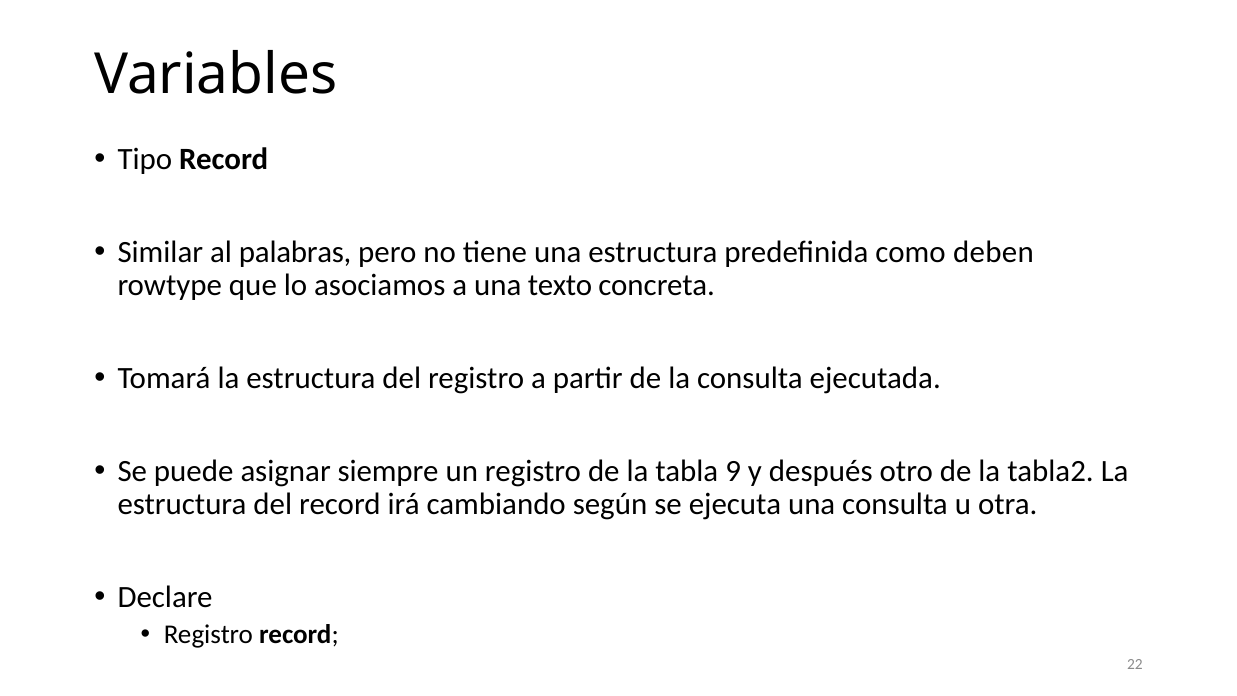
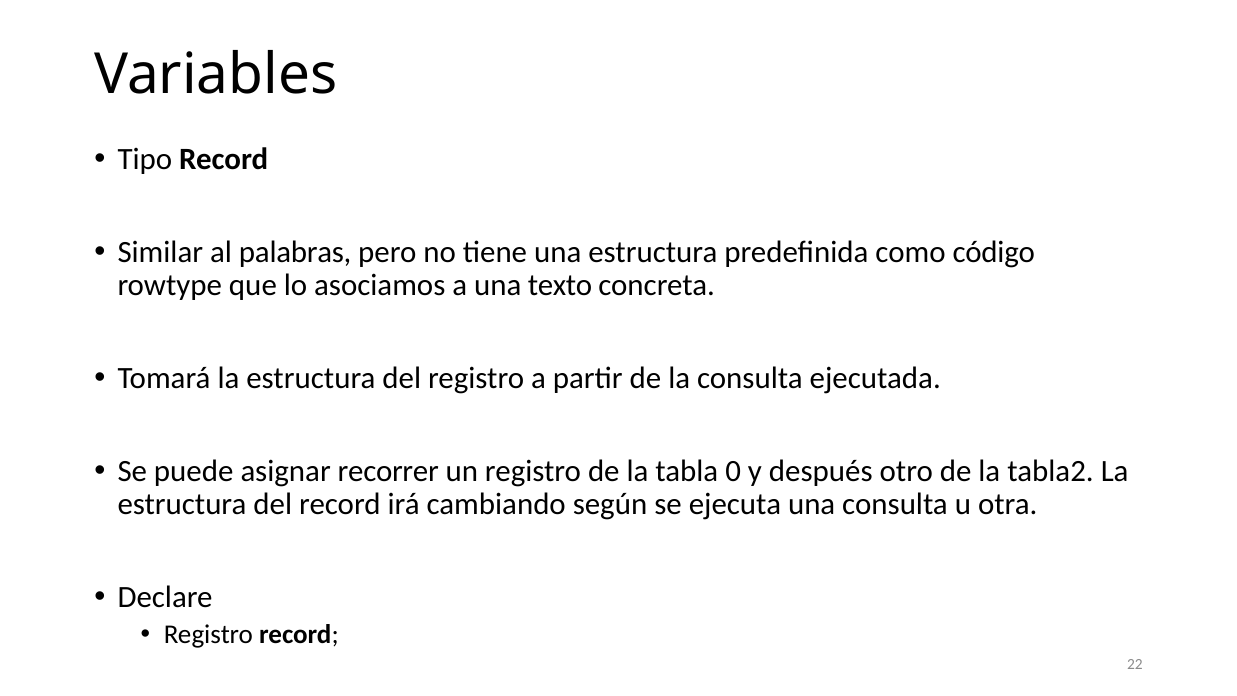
deben: deben -> código
siempre: siempre -> recorrer
9: 9 -> 0
